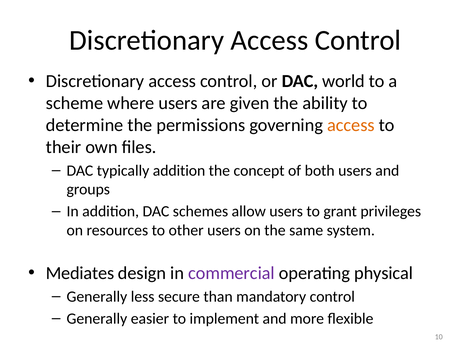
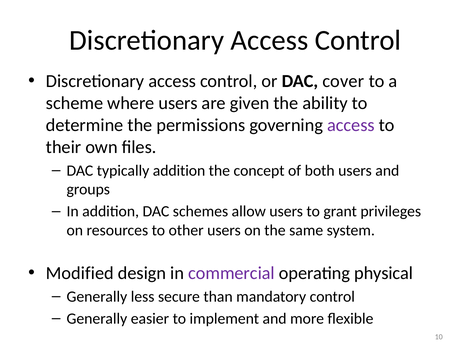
world: world -> cover
access at (351, 125) colour: orange -> purple
Mediates: Mediates -> Modified
